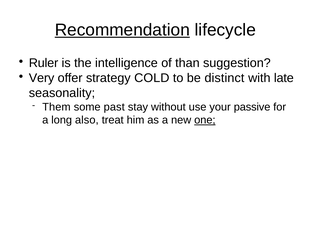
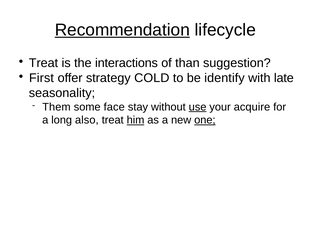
Ruler at (44, 63): Ruler -> Treat
intelligence: intelligence -> interactions
Very: Very -> First
distinct: distinct -> identify
past: past -> face
use underline: none -> present
passive: passive -> acquire
him underline: none -> present
